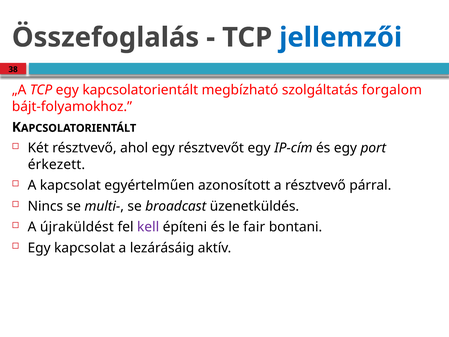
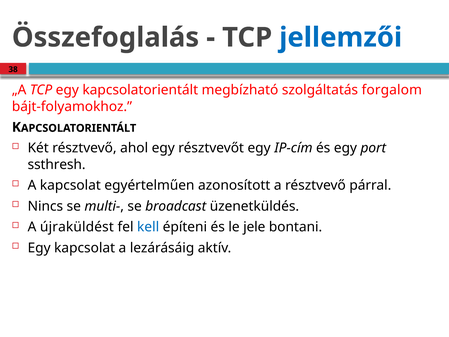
érkezett: érkezett -> ssthresh
kell colour: purple -> blue
fair: fair -> jele
